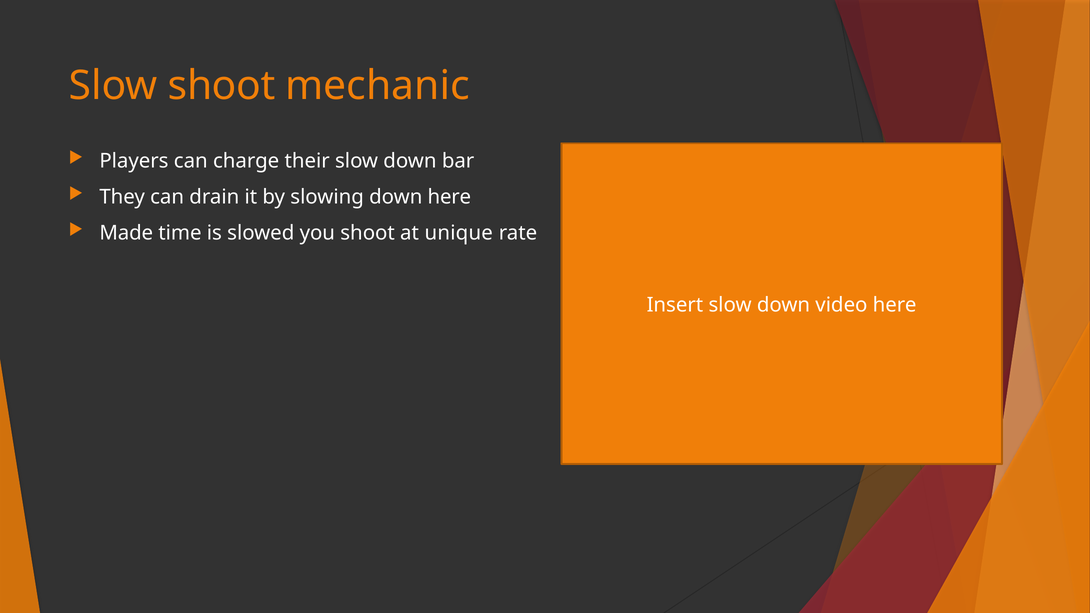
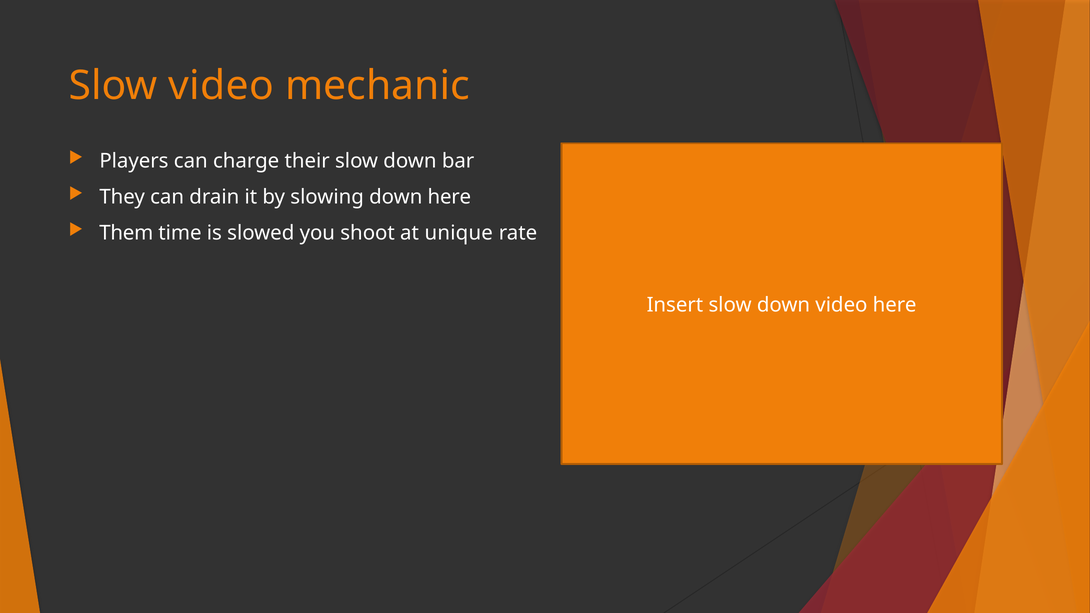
Slow shoot: shoot -> video
Made: Made -> Them
